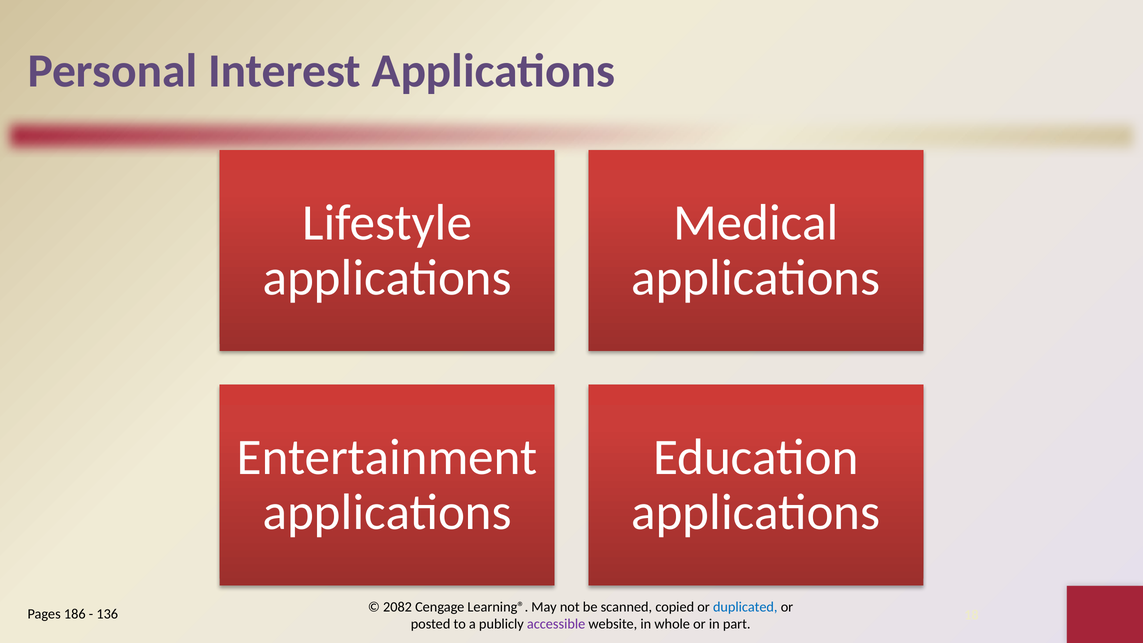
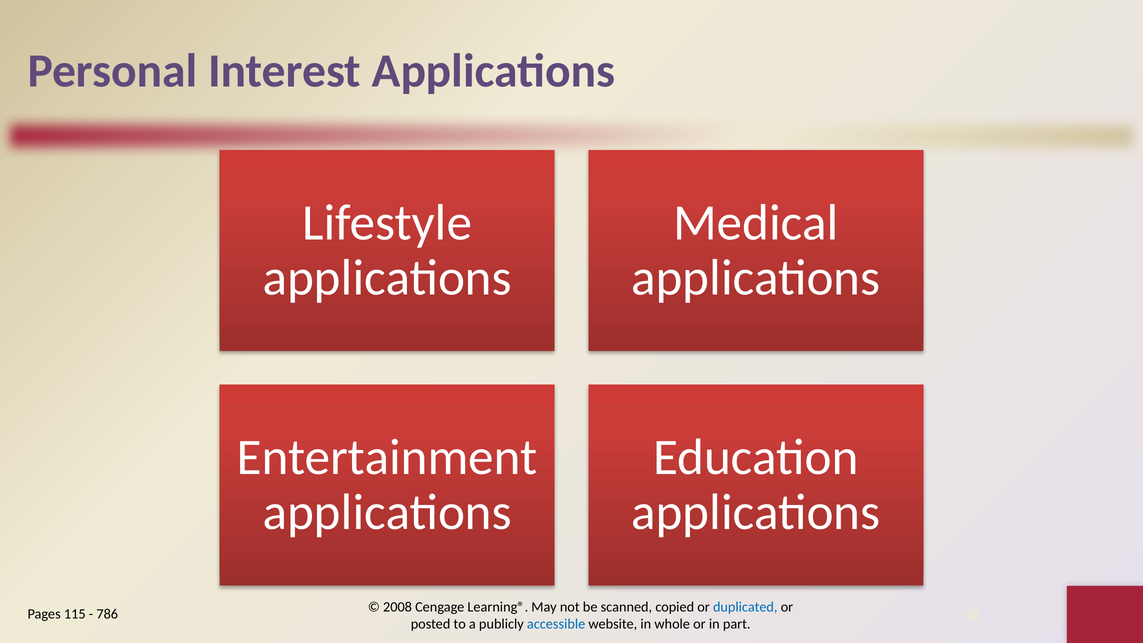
2082: 2082 -> 2008
186: 186 -> 115
136: 136 -> 786
accessible colour: purple -> blue
